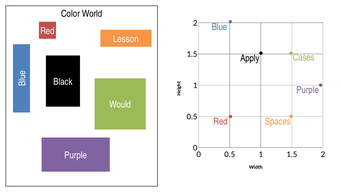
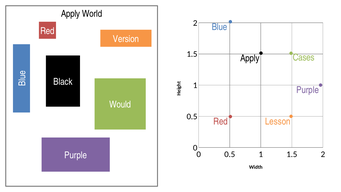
Color at (70, 14): Color -> Apply
Lesson: Lesson -> Version
Spaces: Spaces -> Lesson
